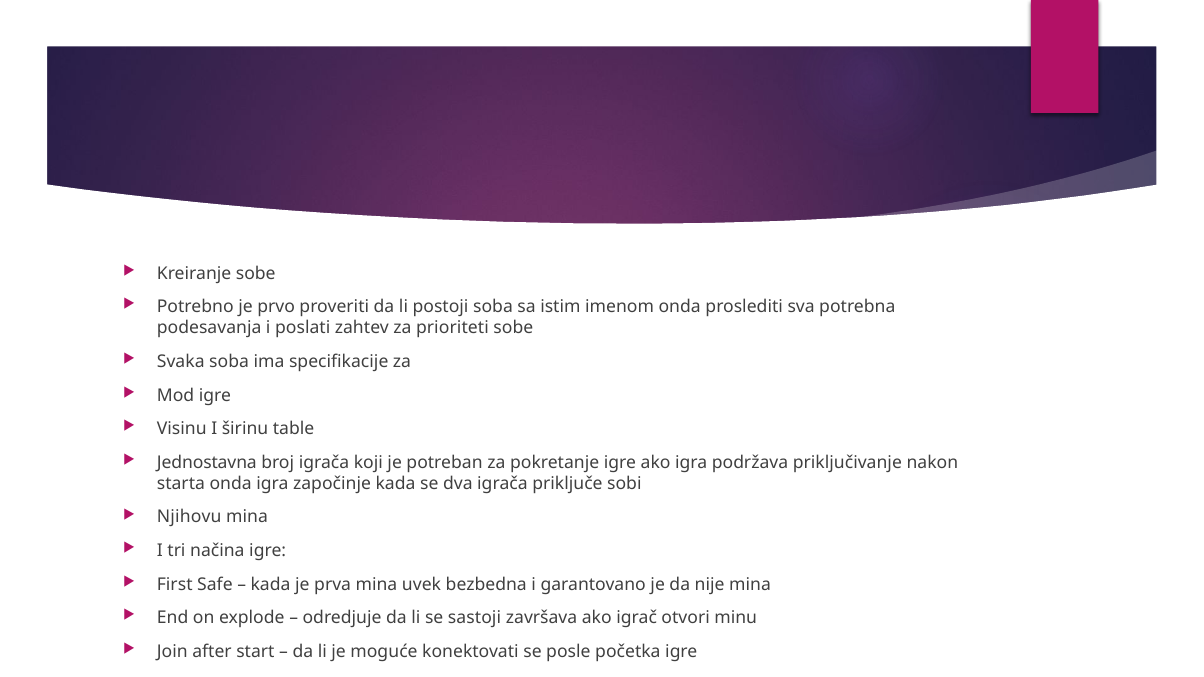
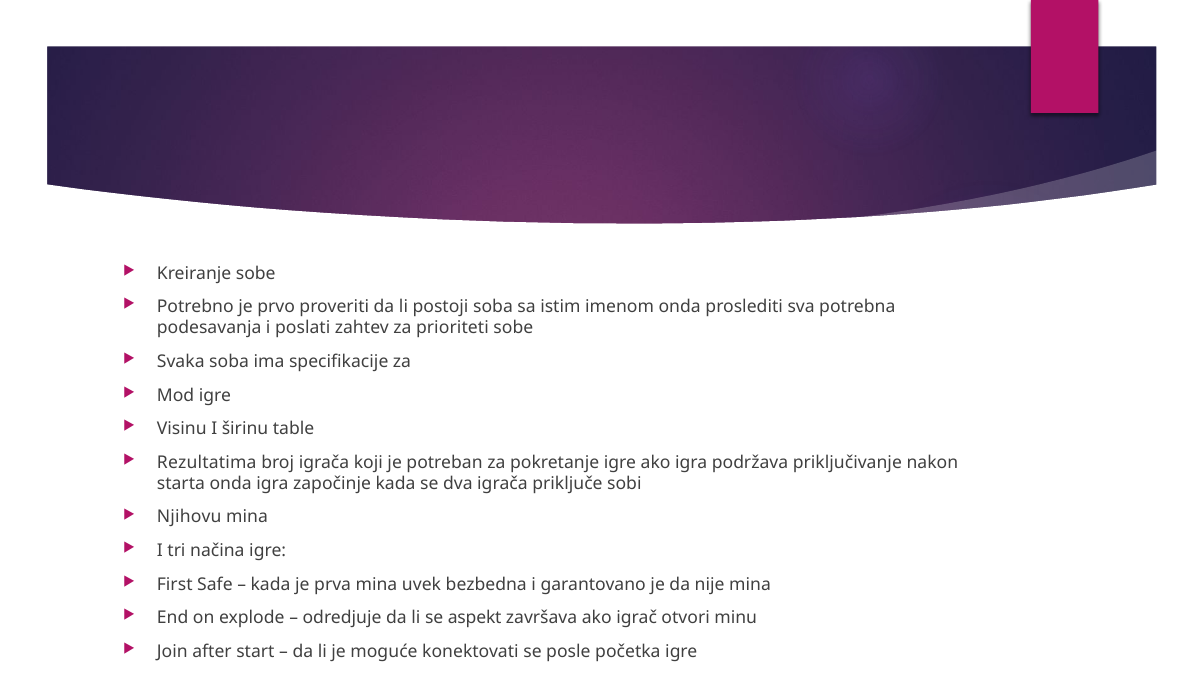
Jednostavna: Jednostavna -> Rezultatima
sastoji: sastoji -> aspekt
